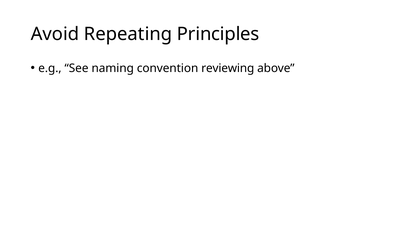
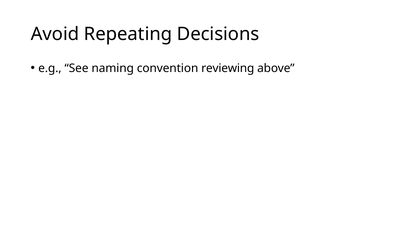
Principles: Principles -> Decisions
